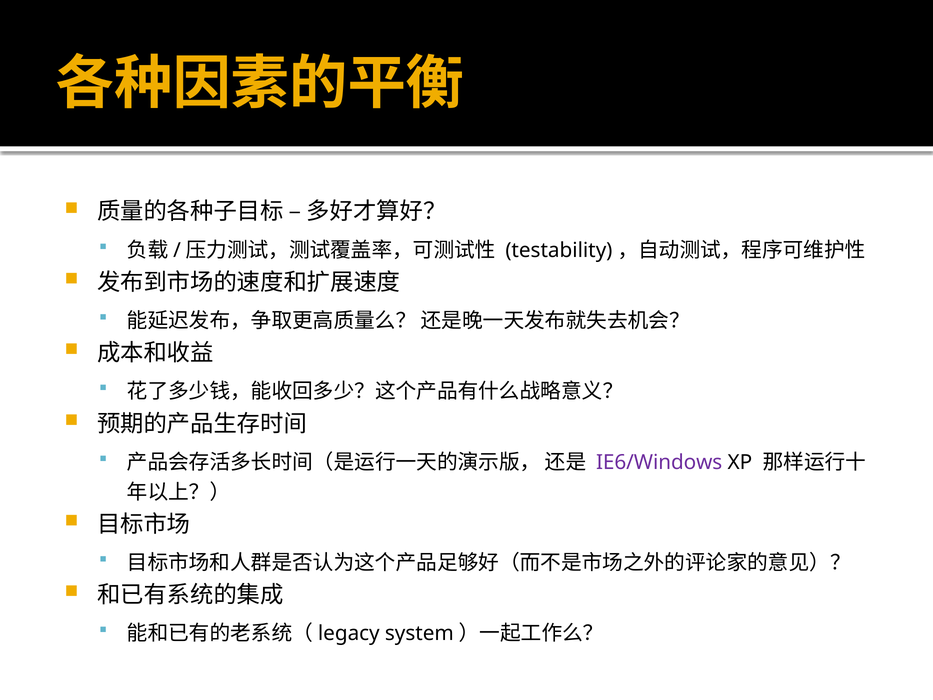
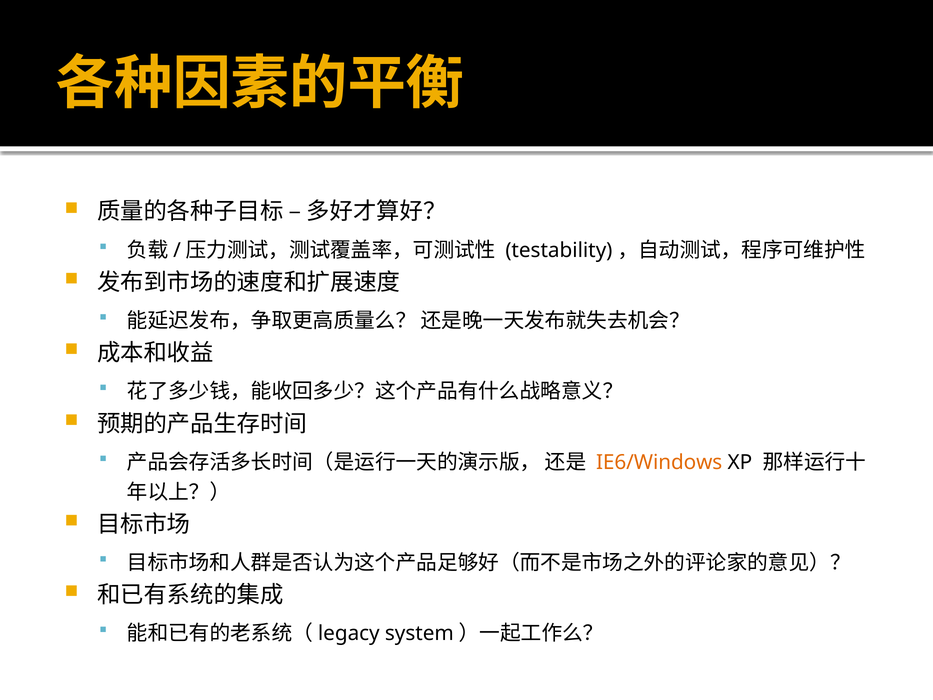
IE6/Windows colour: purple -> orange
